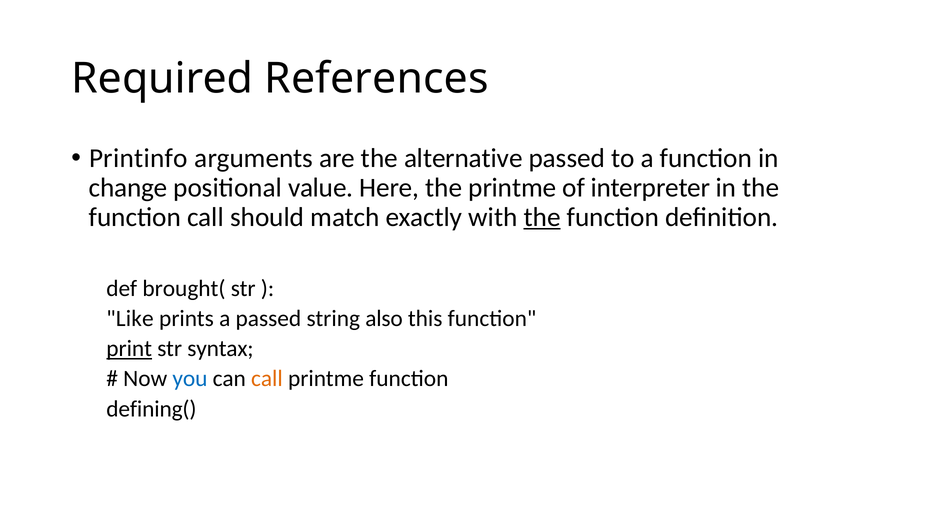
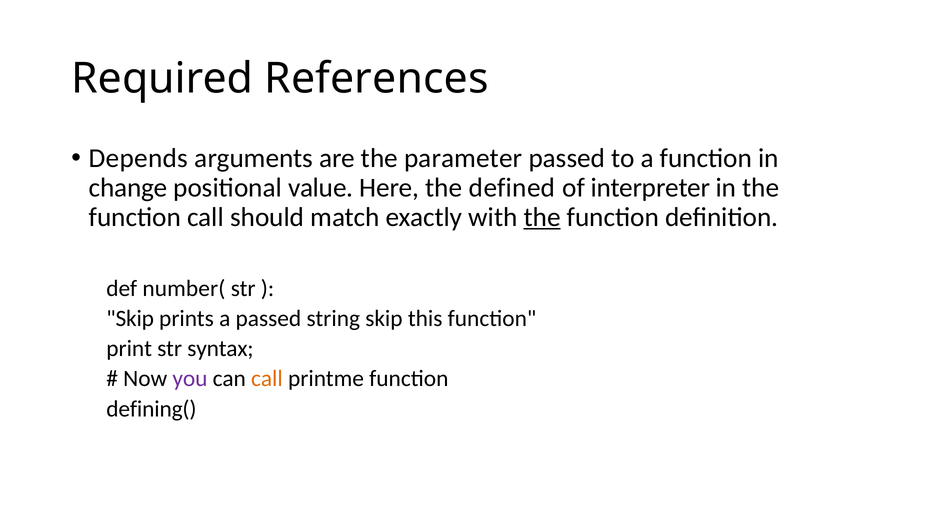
Printinfo: Printinfo -> Depends
alternative: alternative -> parameter
the printme: printme -> defined
brought(: brought( -> number(
Like at (130, 319): Like -> Skip
string also: also -> skip
print underline: present -> none
you colour: blue -> purple
